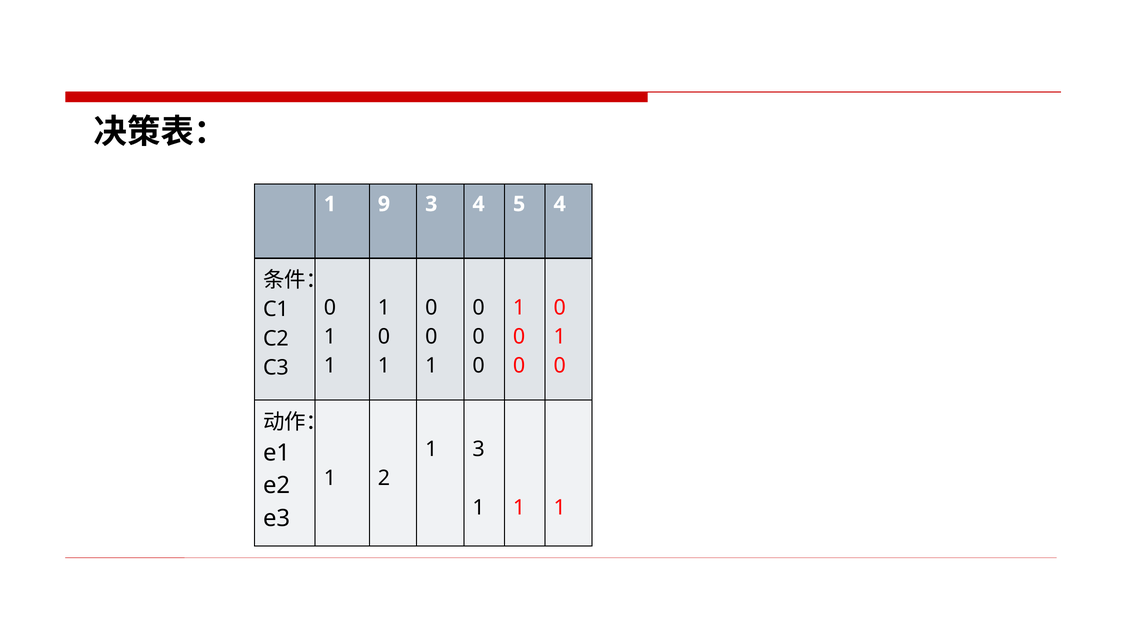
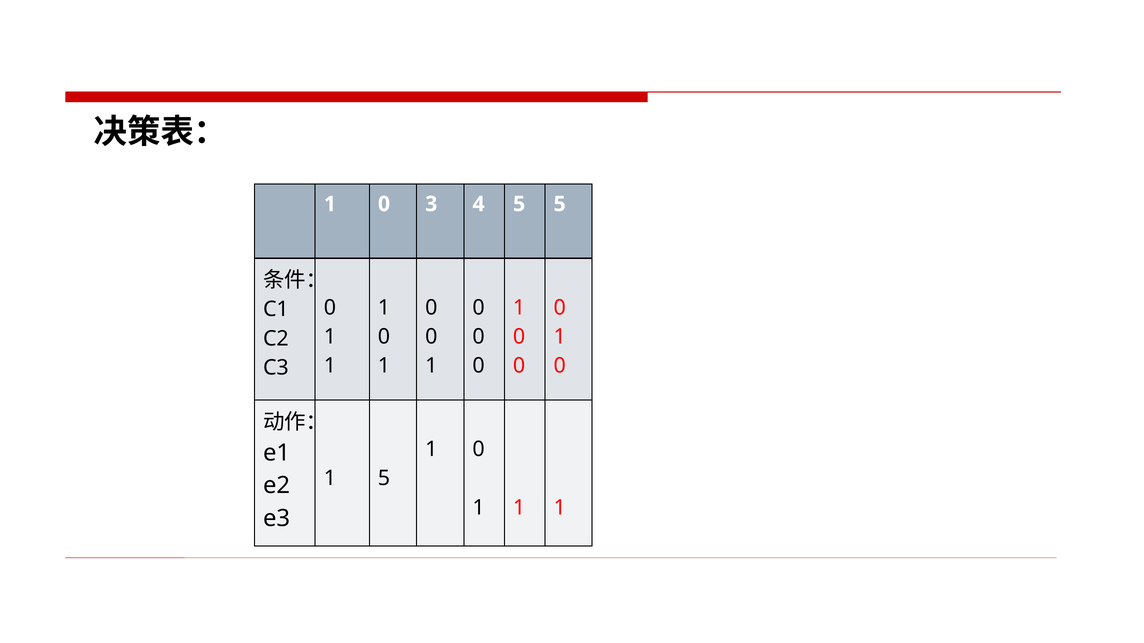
9 at (384, 204): 9 -> 0
5 4: 4 -> 5
3 at (479, 450): 3 -> 0
1 2: 2 -> 5
